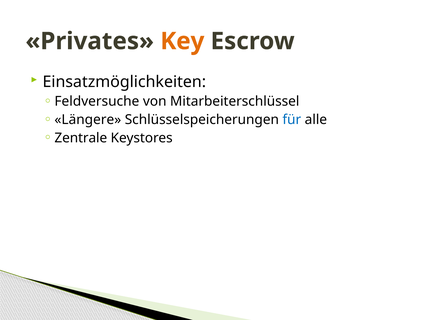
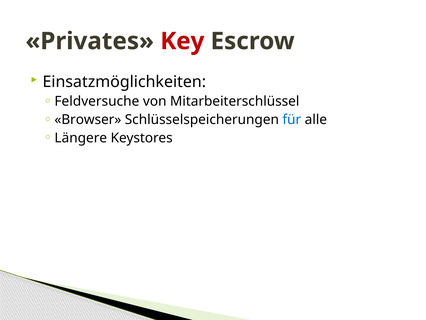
Key colour: orange -> red
Längere: Längere -> Browser
Zentrale: Zentrale -> Längere
